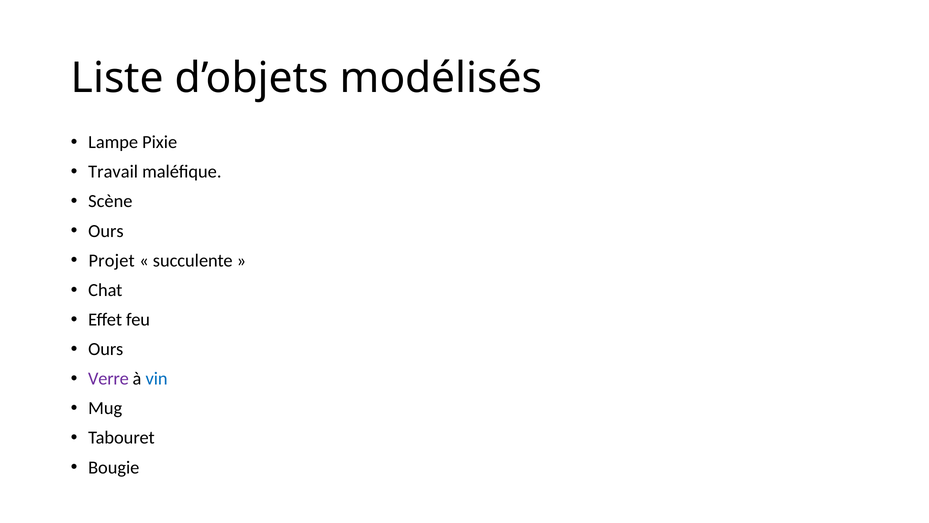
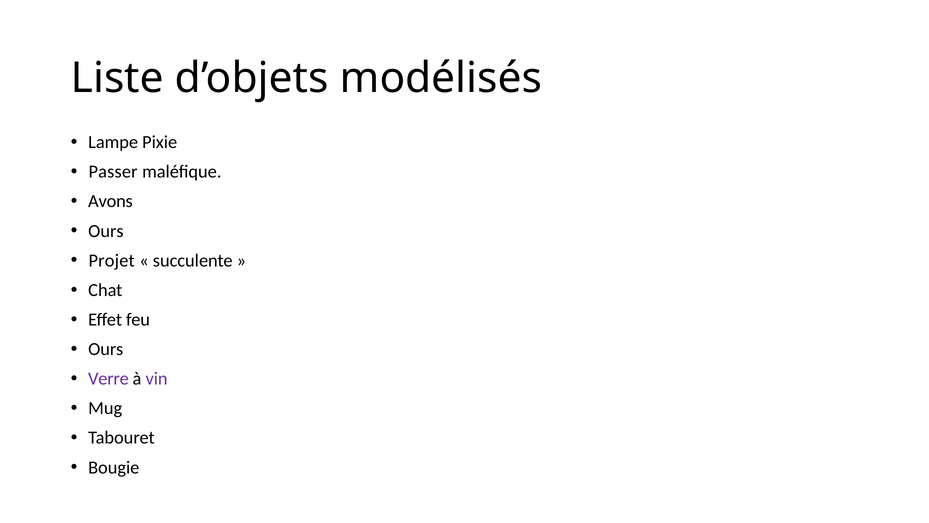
Travail: Travail -> Passer
Scène: Scène -> Avons
vin colour: blue -> purple
